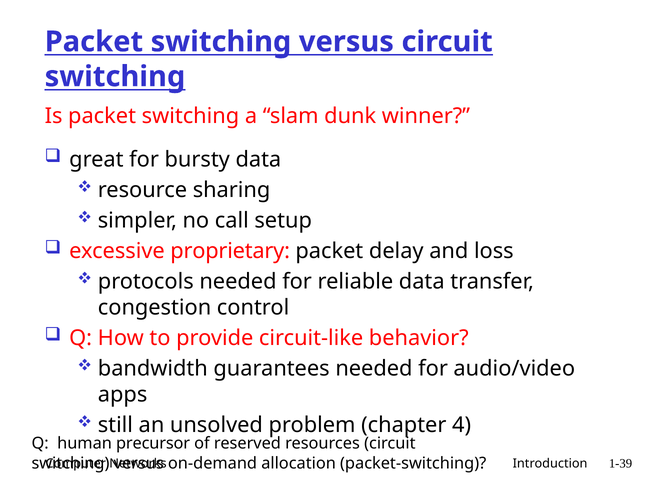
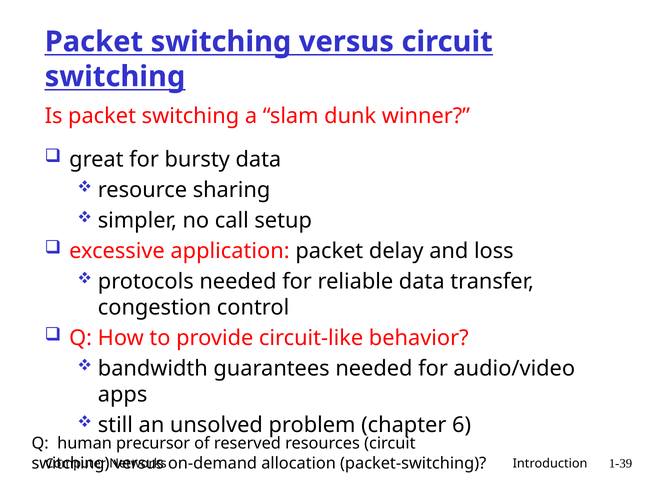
proprietary: proprietary -> application
4: 4 -> 6
